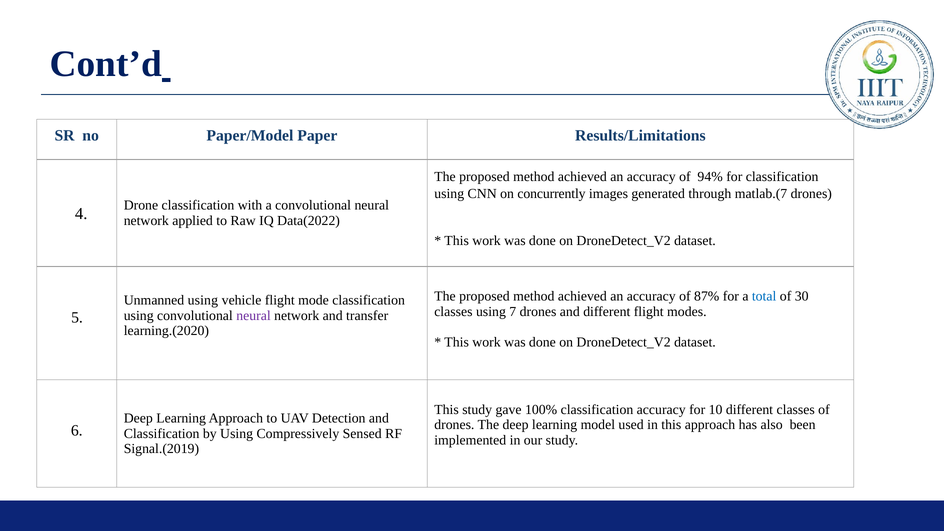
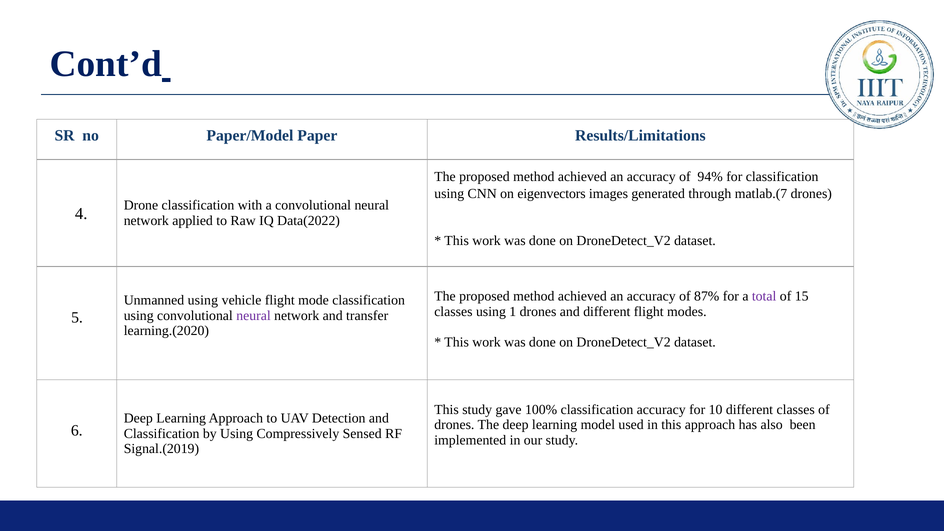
concurrently: concurrently -> eigenvectors
total colour: blue -> purple
30: 30 -> 15
7: 7 -> 1
